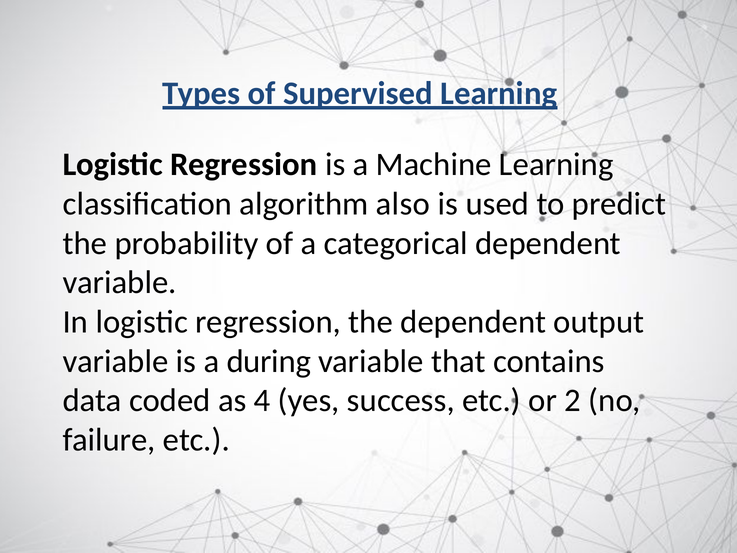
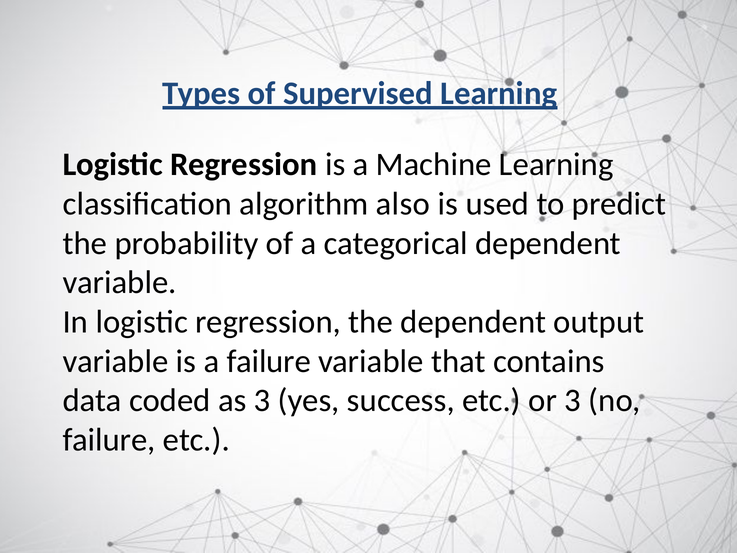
a during: during -> failure
as 4: 4 -> 3
or 2: 2 -> 3
